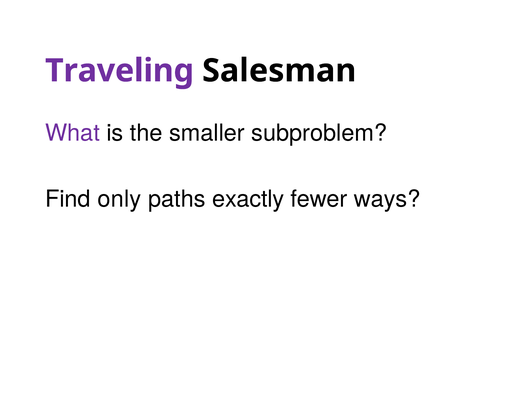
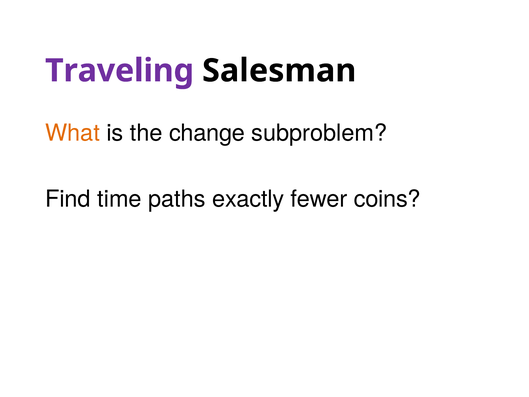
What colour: purple -> orange
smaller: smaller -> change
only: only -> time
ways: ways -> coins
